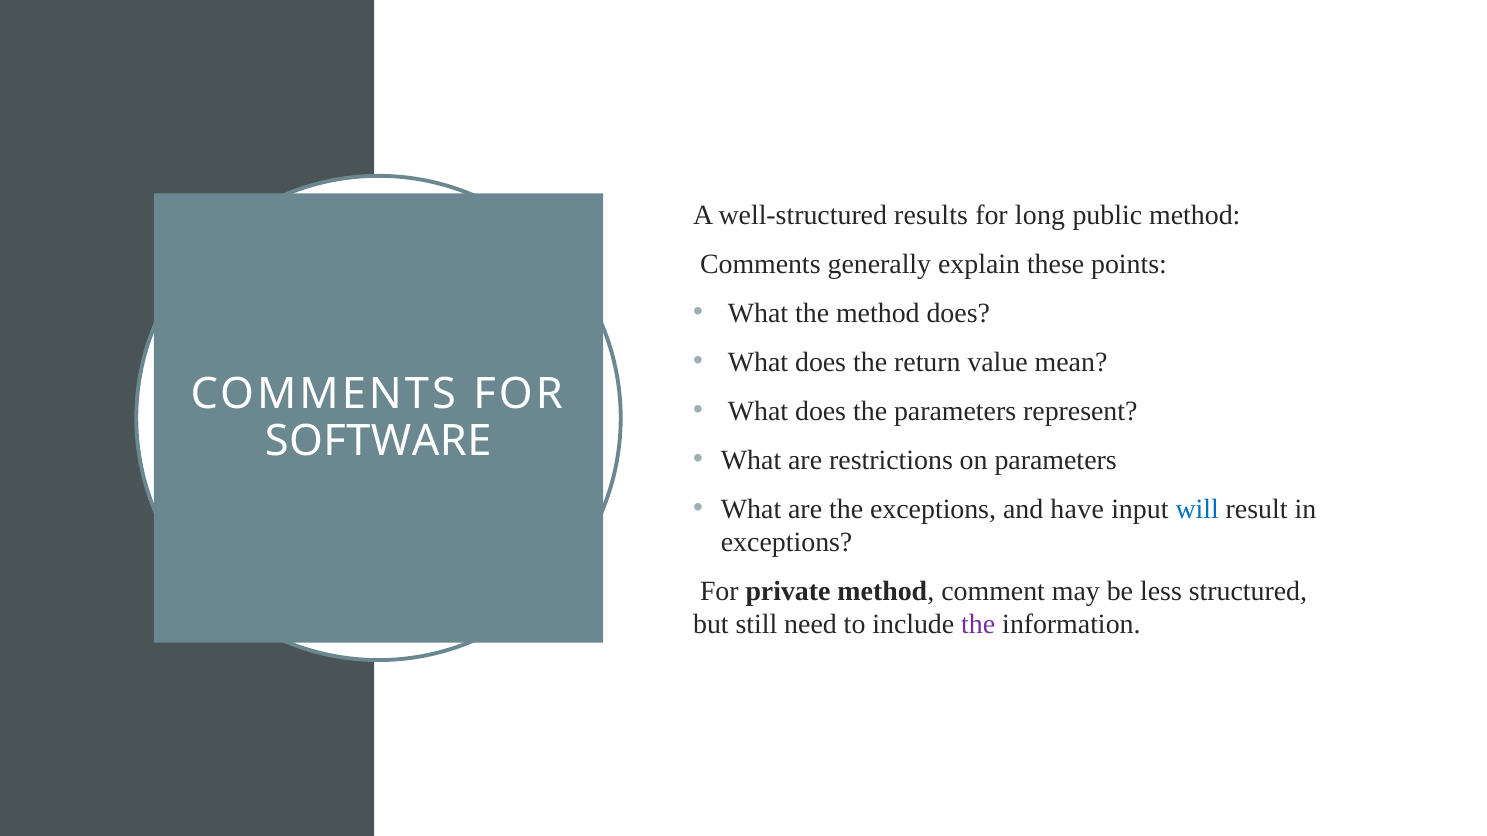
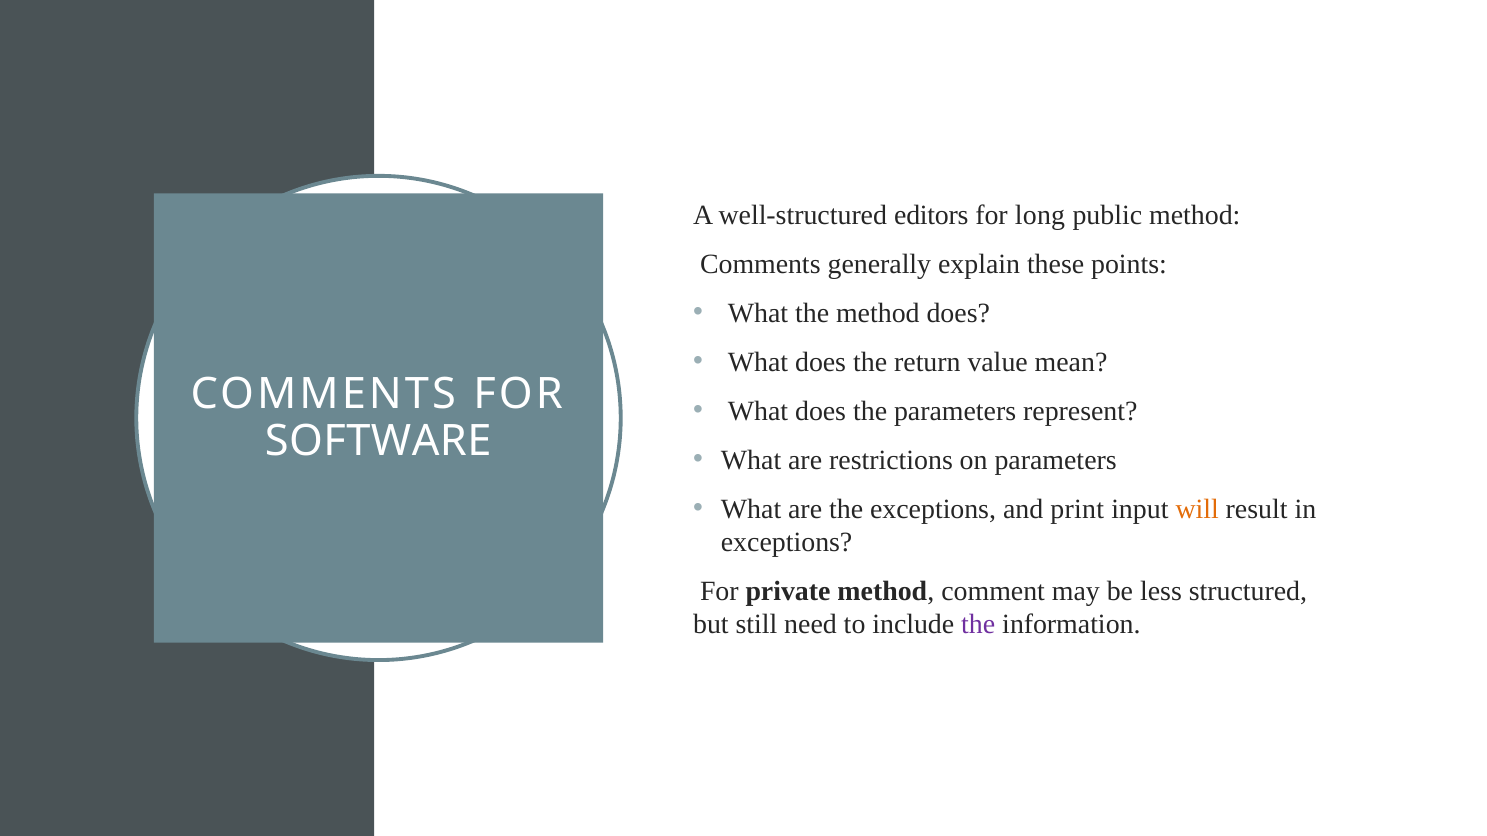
results: results -> editors
have: have -> print
will colour: blue -> orange
